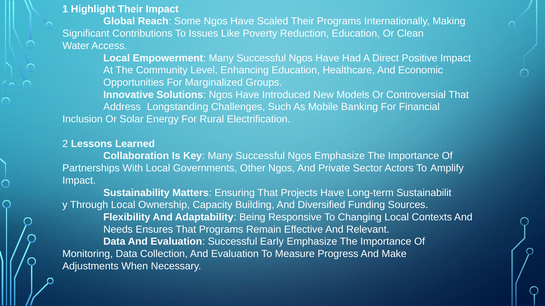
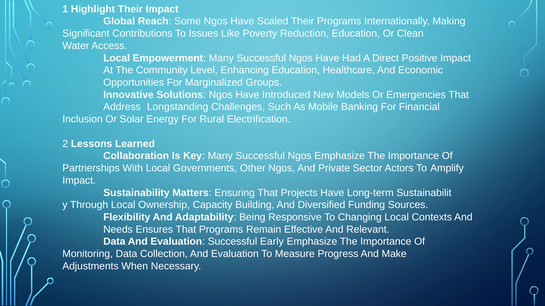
Controversial: Controversial -> Emergencies
